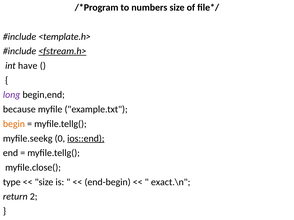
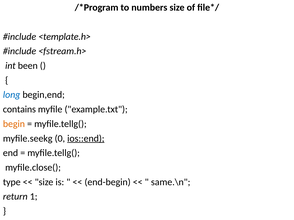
<fstream.h> underline: present -> none
have: have -> been
long colour: purple -> blue
because: because -> contains
exact.\n: exact.\n -> same.\n
2: 2 -> 1
